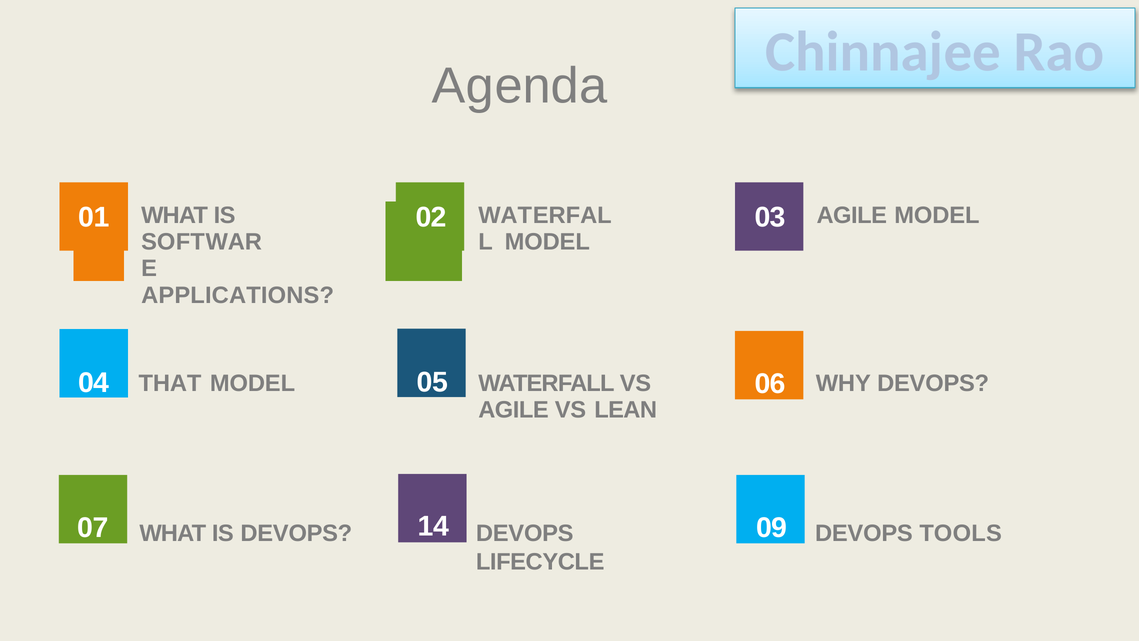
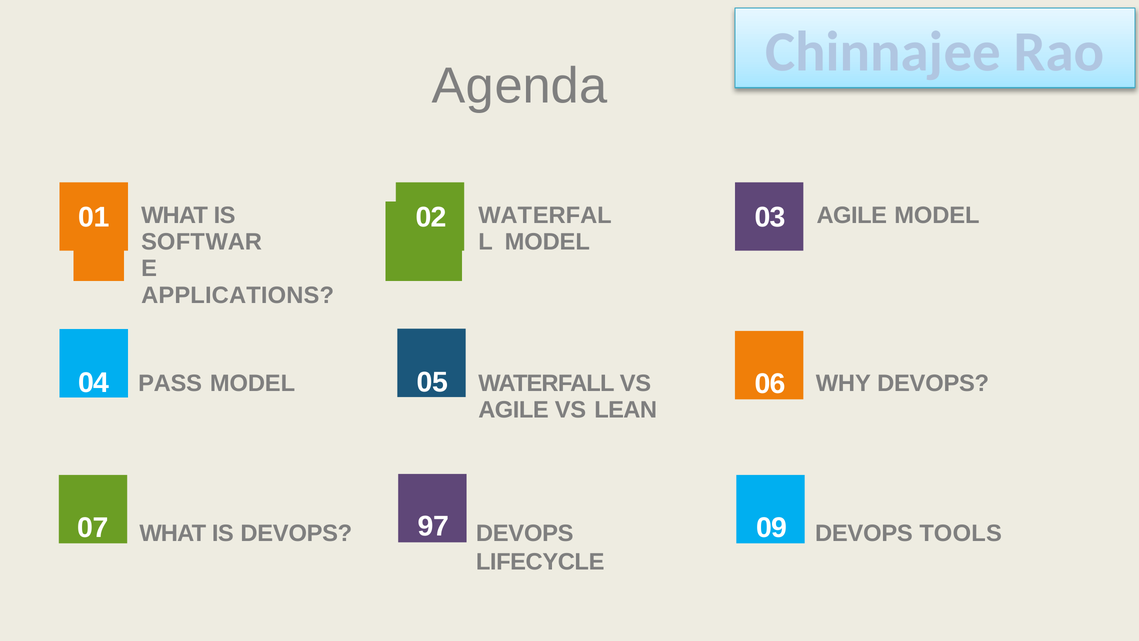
THAT: THAT -> PASS
14: 14 -> 97
